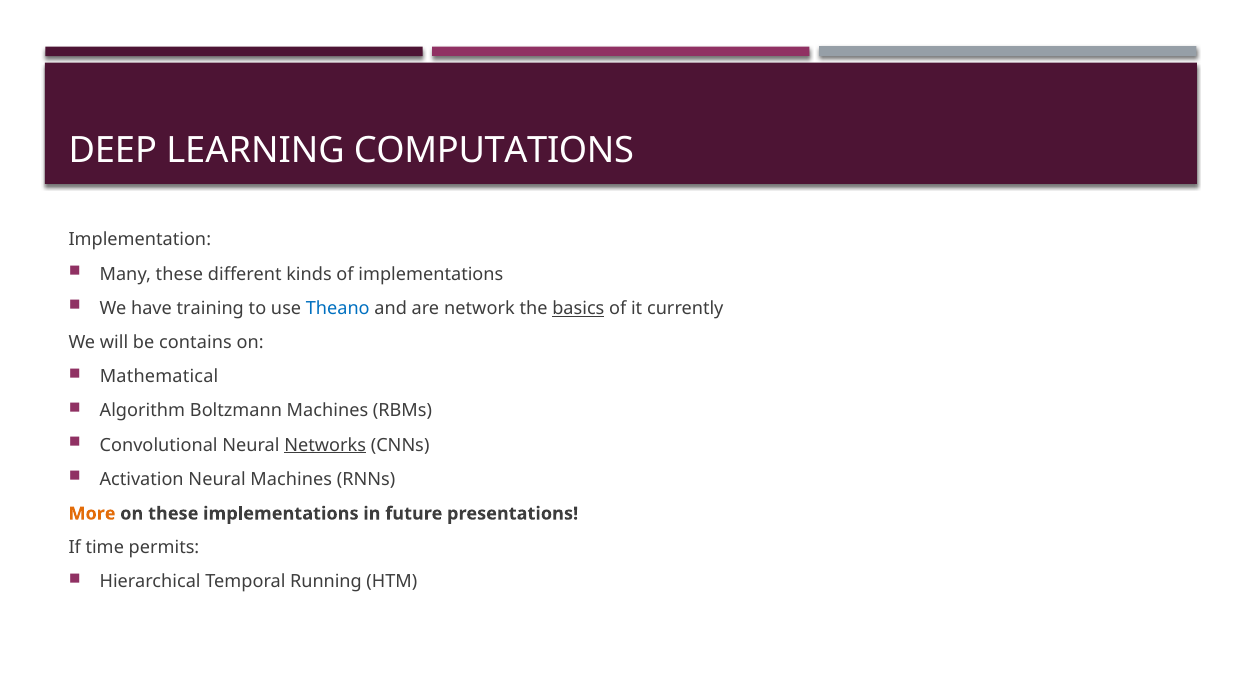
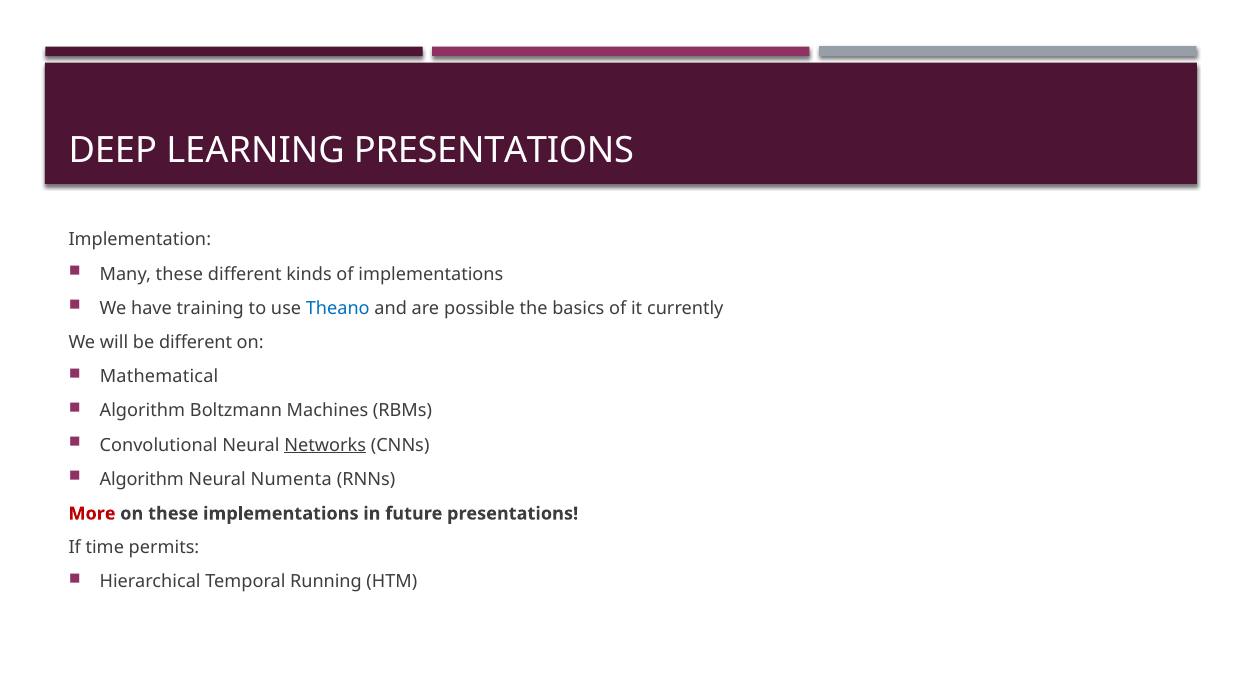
LEARNING COMPUTATIONS: COMPUTATIONS -> PRESENTATIONS
network: network -> possible
basics underline: present -> none
be contains: contains -> different
Activation at (142, 479): Activation -> Algorithm
Neural Machines: Machines -> Numenta
More colour: orange -> red
